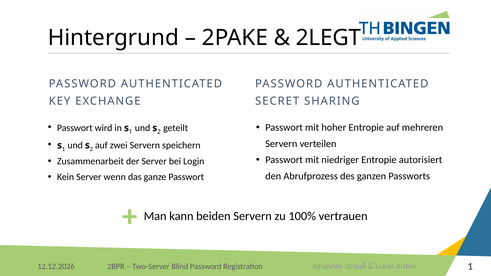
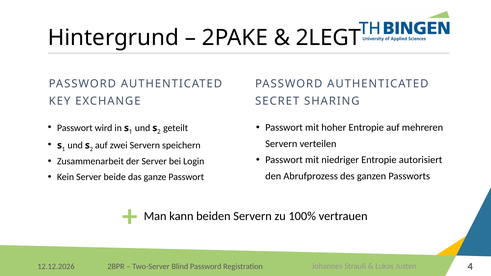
wenn: wenn -> beide
Justen 1: 1 -> 4
